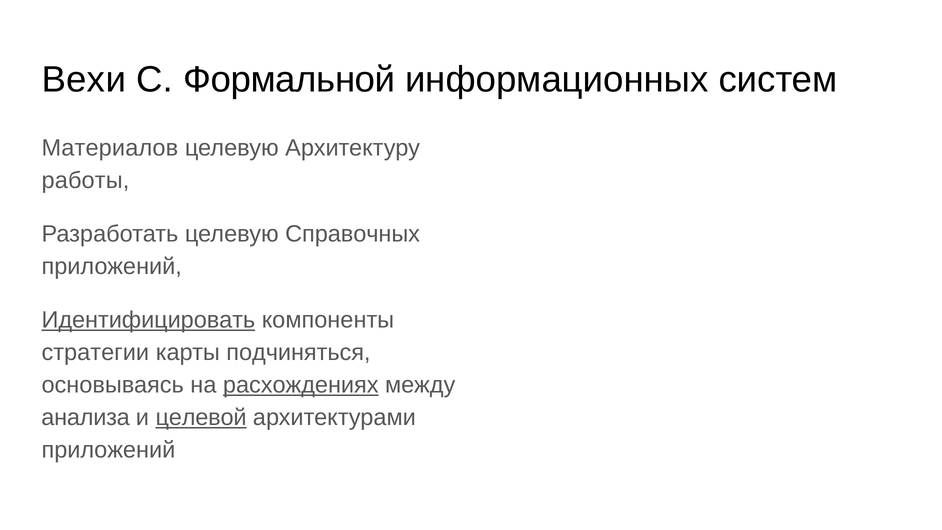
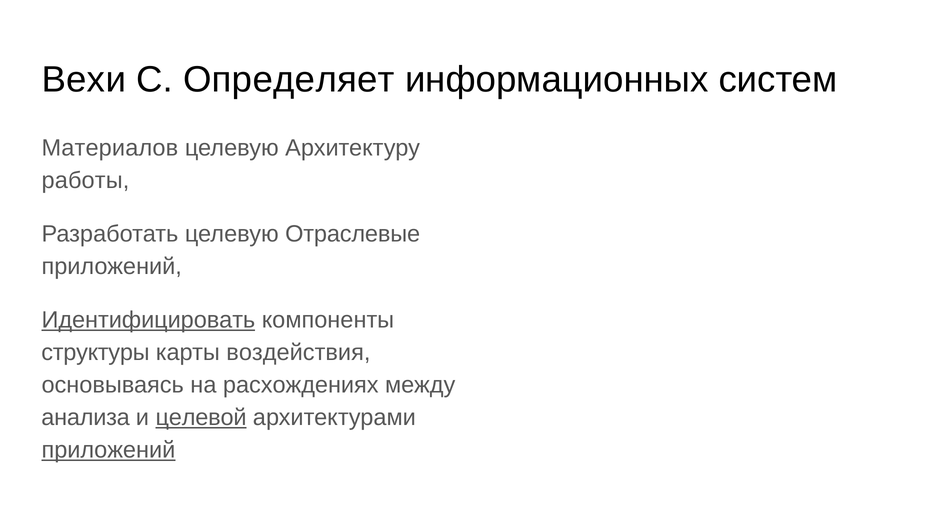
Формальной: Формальной -> Определяет
Справочных: Справочных -> Отраслевые
стратегии: стратегии -> структуры
подчиняться: подчиняться -> воздействия
расхождениях underline: present -> none
приложений at (108, 450) underline: none -> present
